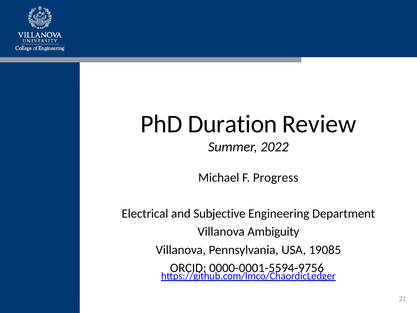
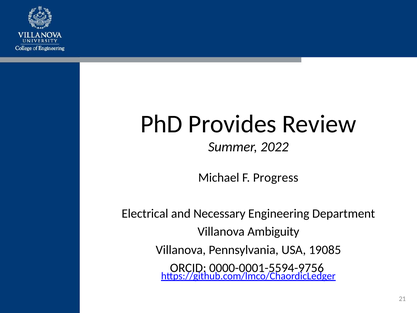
Duration: Duration -> Provides
Subjective: Subjective -> Necessary
